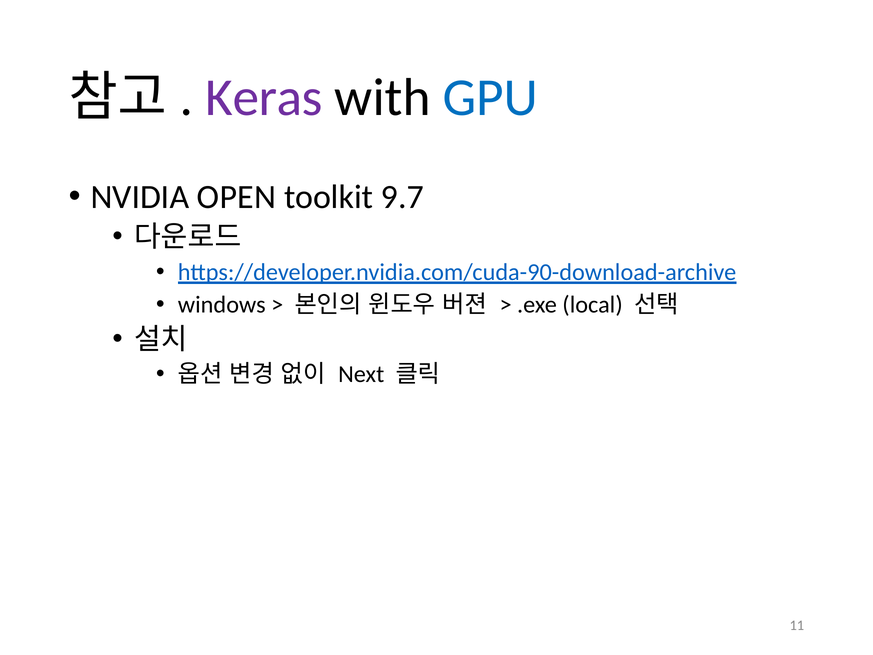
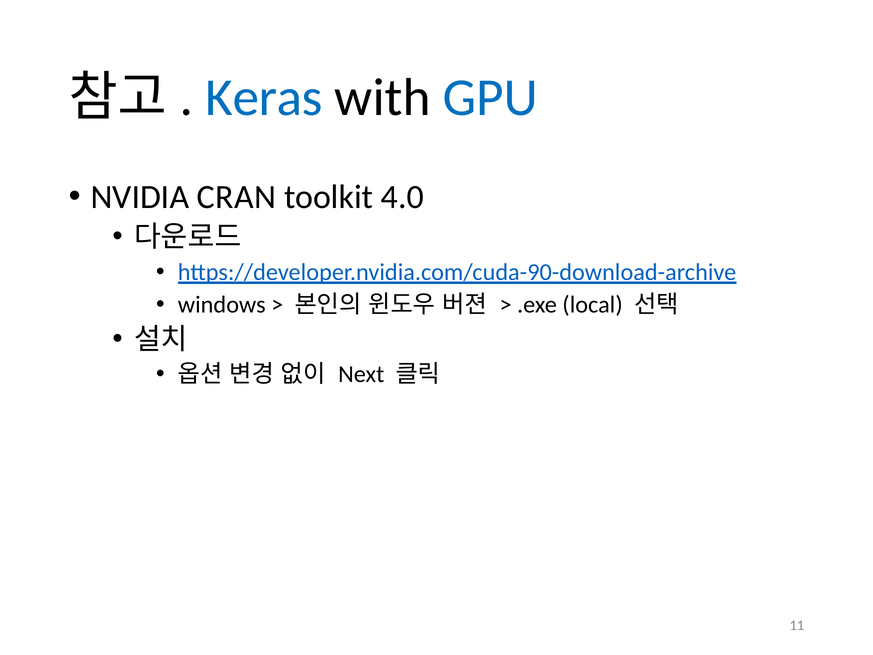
Keras colour: purple -> blue
OPEN: OPEN -> CRAN
9.7: 9.7 -> 4.0
